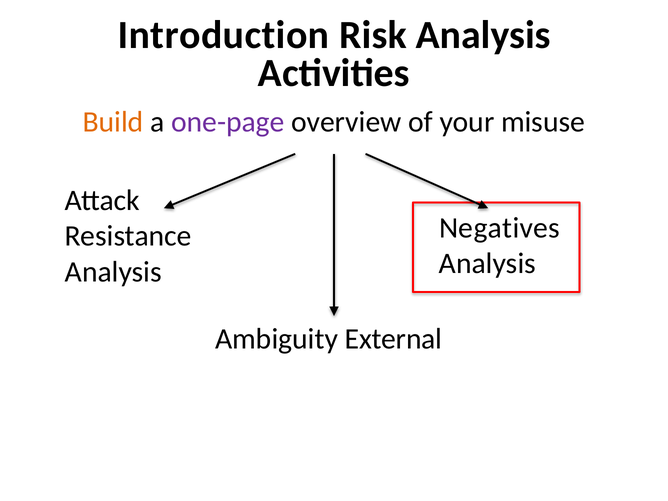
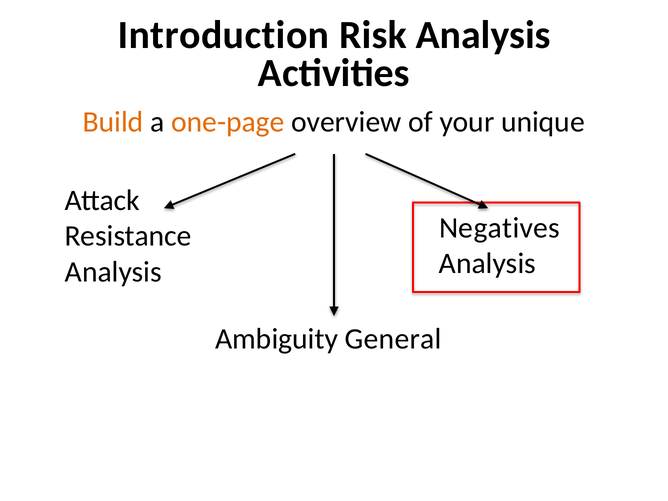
one-page colour: purple -> orange
misuse: misuse -> unique
External: External -> General
